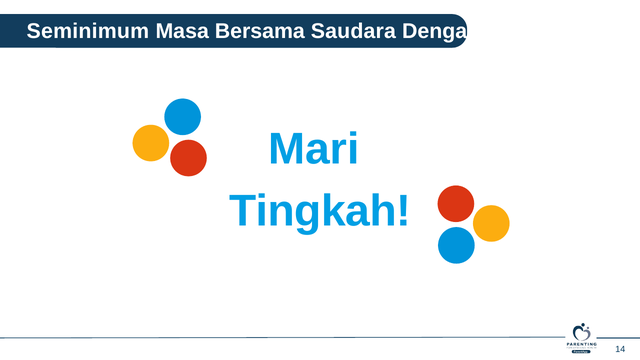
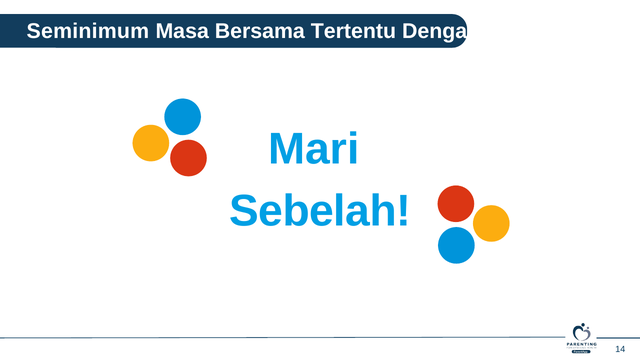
Saudara: Saudara -> Tertentu
Tingkah: Tingkah -> Sebelah
